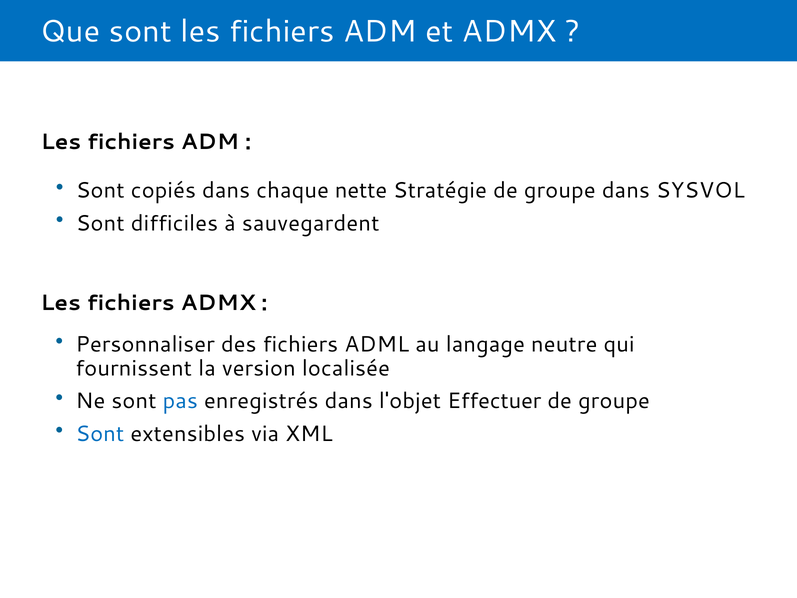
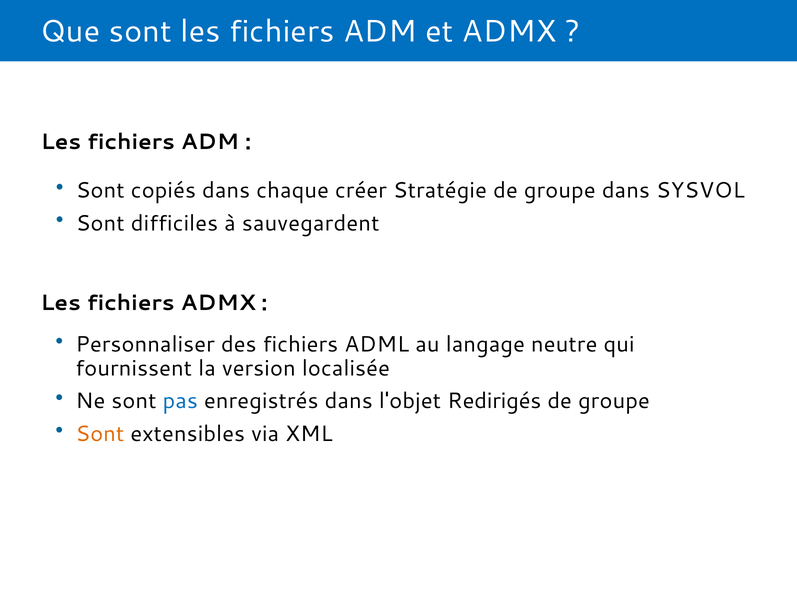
nette: nette -> créer
Effectuer: Effectuer -> Redirigés
Sont at (100, 434) colour: blue -> orange
